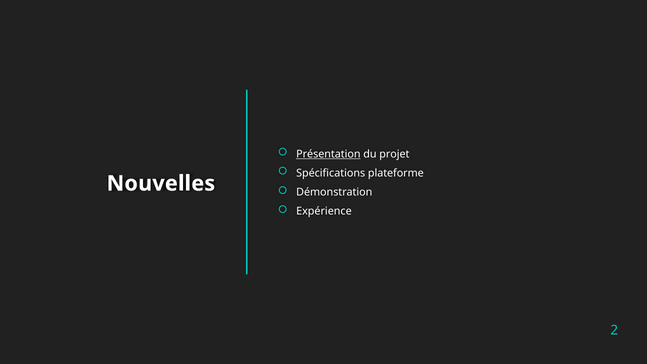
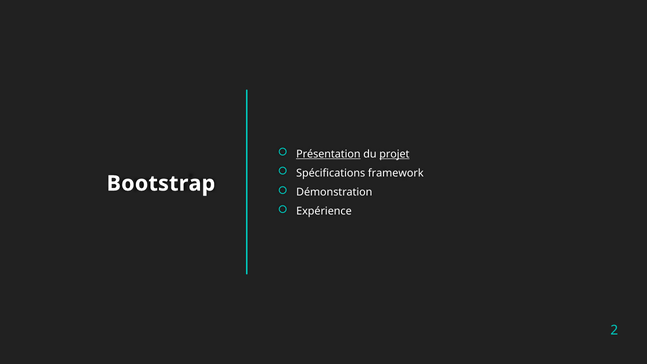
projet underline: none -> present
plateforme: plateforme -> framework
Nouvelles: Nouvelles -> Bootstrap
